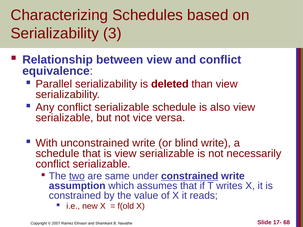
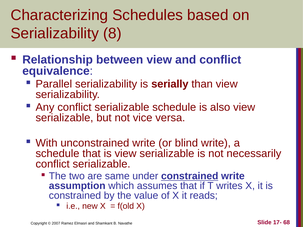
3: 3 -> 8
deleted: deleted -> serially
two underline: present -> none
